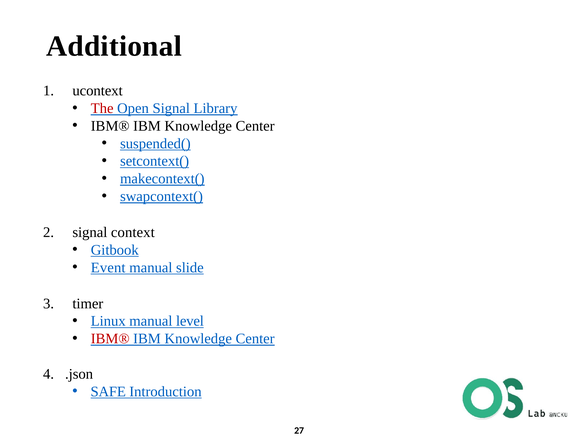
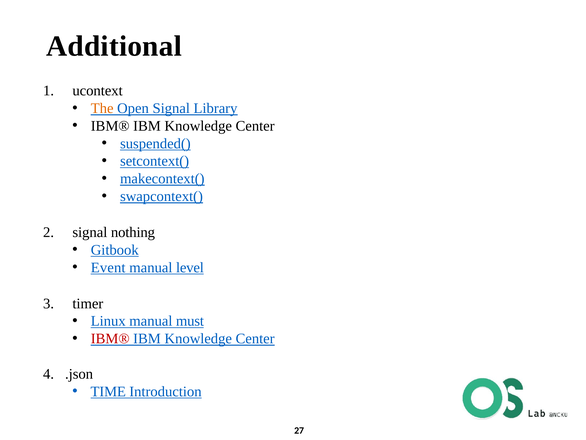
The colour: red -> orange
context: context -> nothing
slide: slide -> level
level: level -> must
SAFE: SAFE -> TIME
